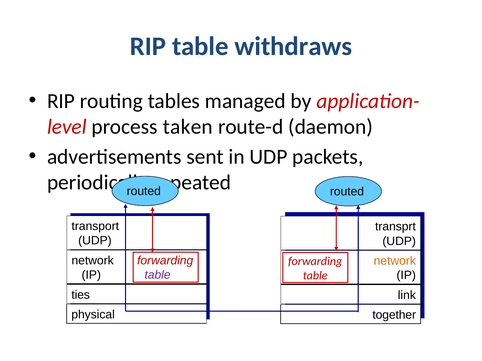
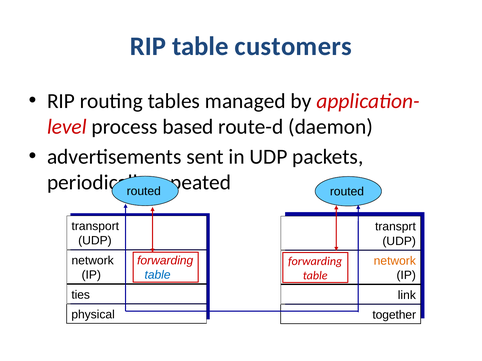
withdraws: withdraws -> customers
taken: taken -> based
table at (158, 275) colour: purple -> blue
